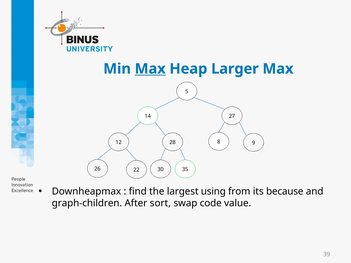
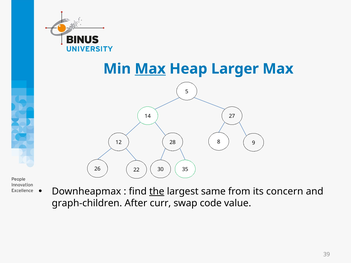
the underline: none -> present
using: using -> same
because: because -> concern
sort: sort -> curr
